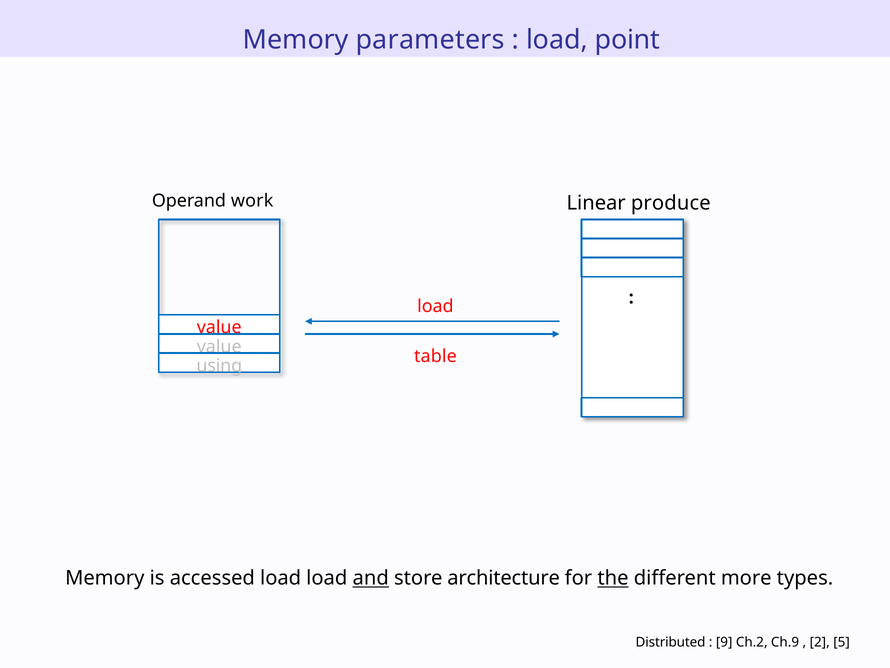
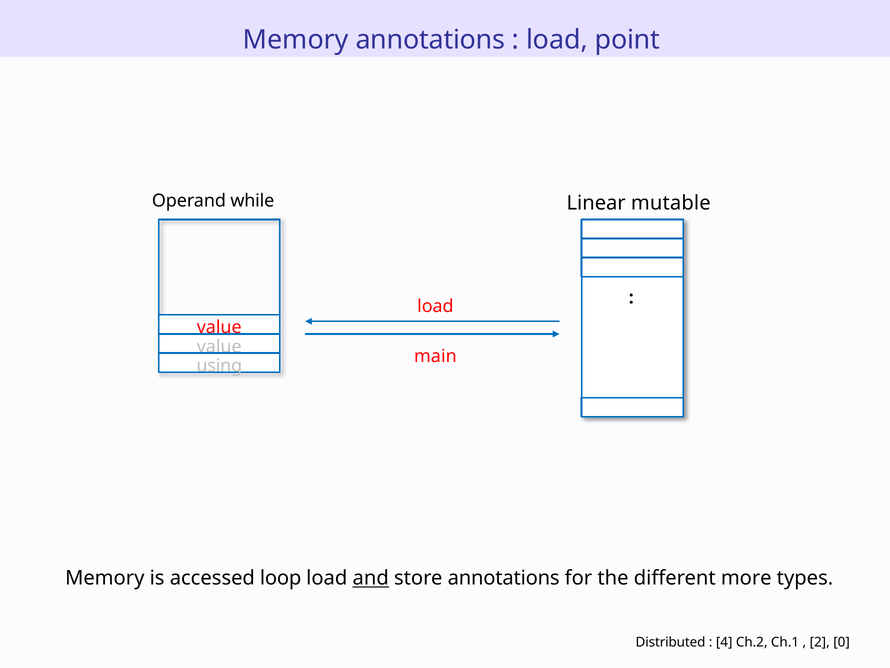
Memory parameters: parameters -> annotations
work: work -> while
produce: produce -> mutable
table: table -> main
accessed load: load -> loop
store architecture: architecture -> annotations
the underline: present -> none
9: 9 -> 4
Ch.9: Ch.9 -> Ch.1
5: 5 -> 0
